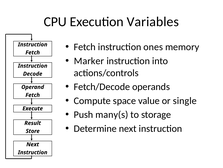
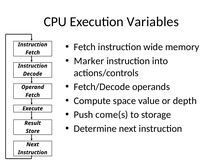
ones: ones -> wide
single: single -> depth
many(s: many(s -> come(s
